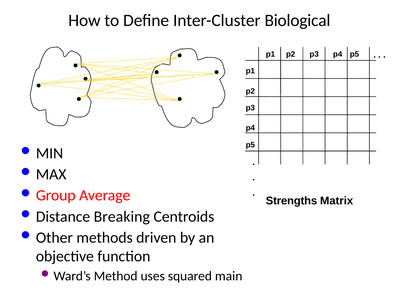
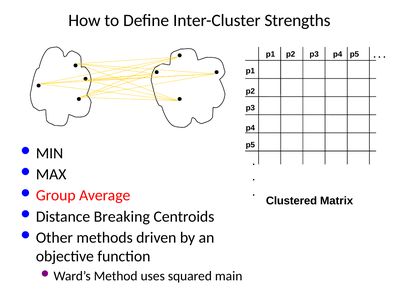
Biological: Biological -> Strengths
Strengths: Strengths -> Clustered
